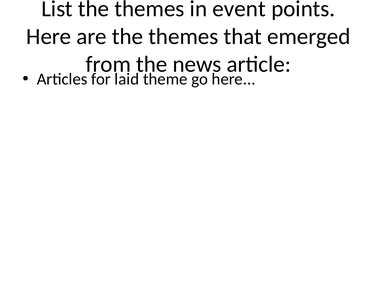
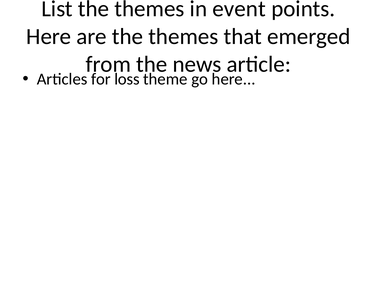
laid: laid -> loss
